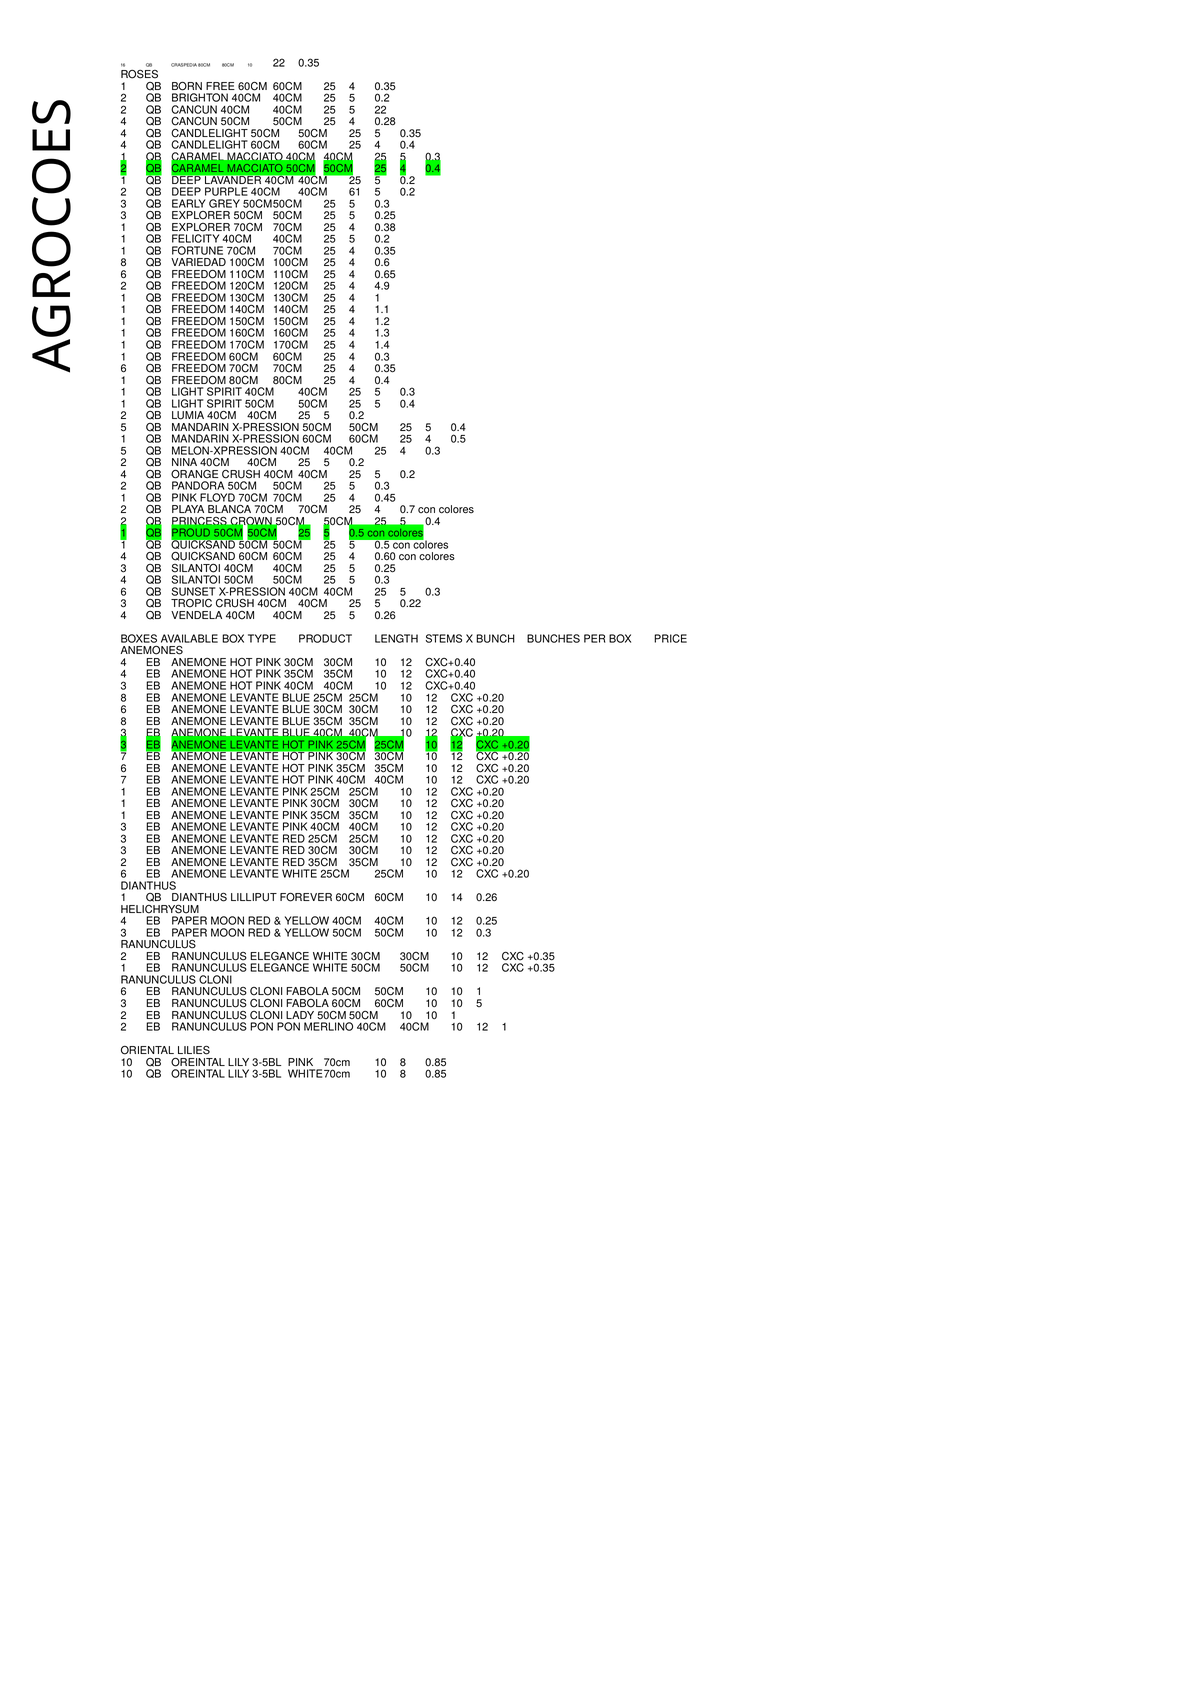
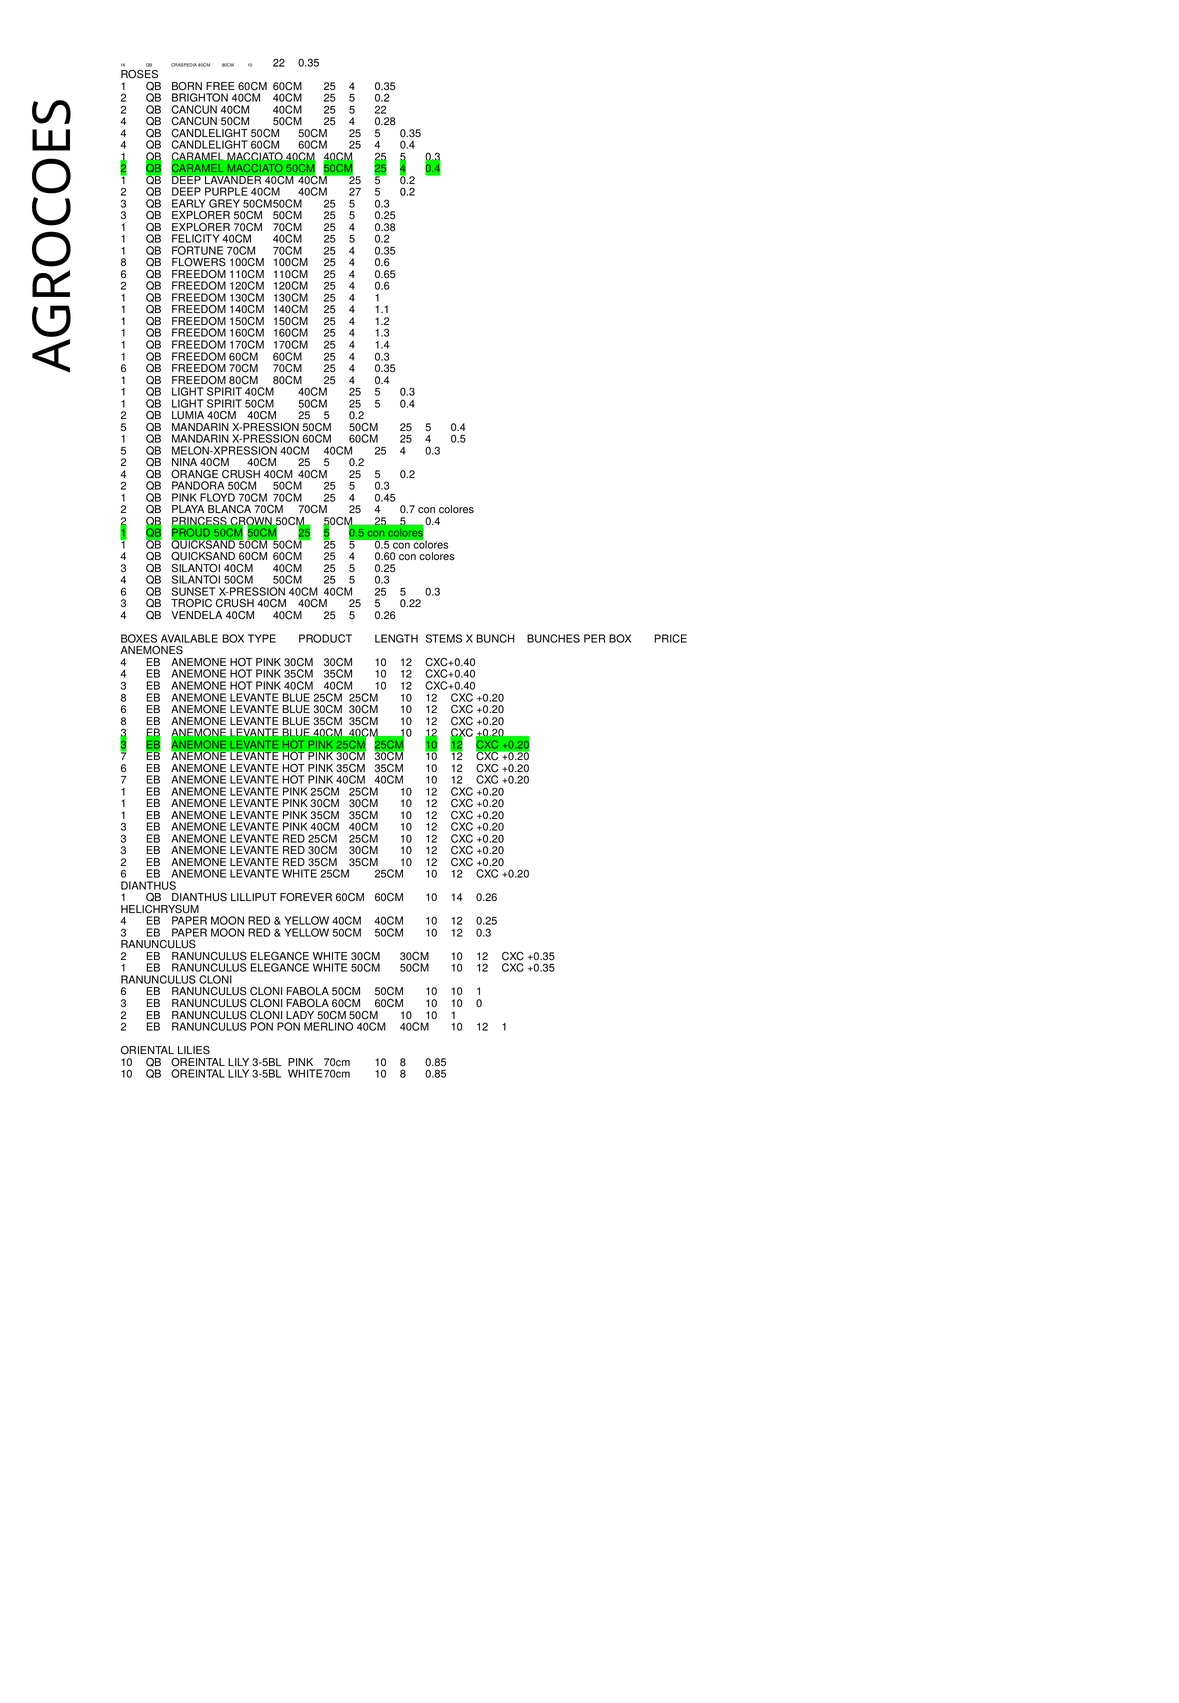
61: 61 -> 27
VARIEDAD: VARIEDAD -> FLOWERS
120CM 25 4 4.9: 4.9 -> 0.6
10 5: 5 -> 0
